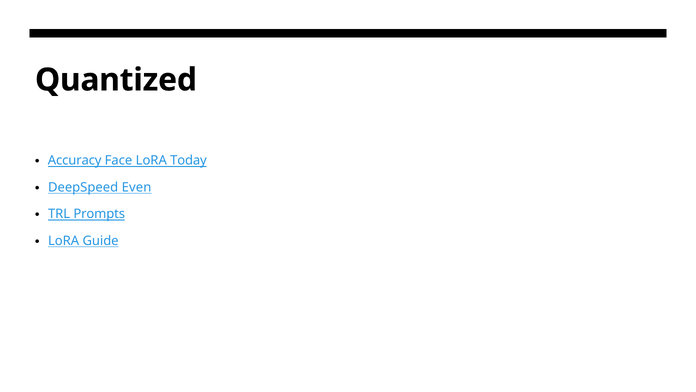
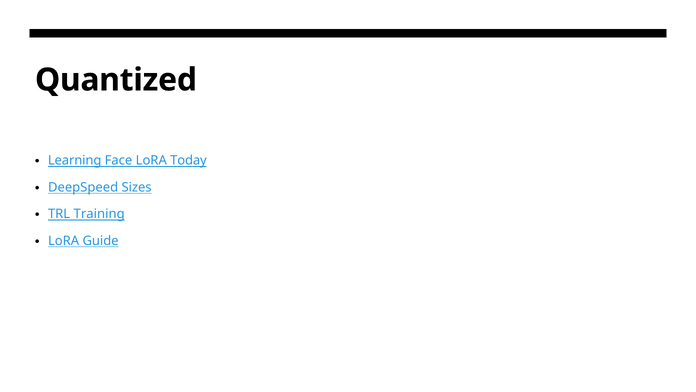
Accuracy: Accuracy -> Learning
Even: Even -> Sizes
Prompts: Prompts -> Training
